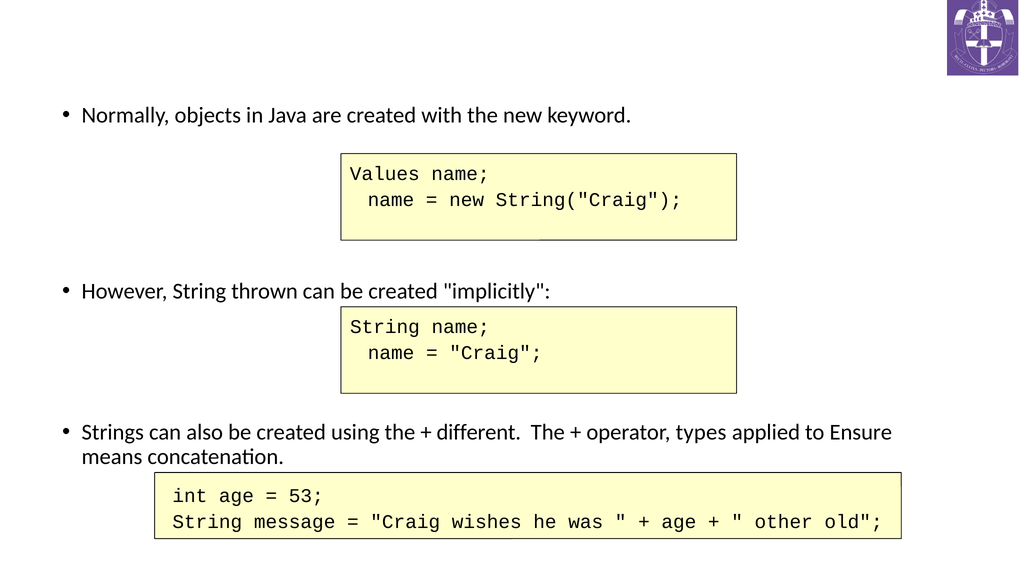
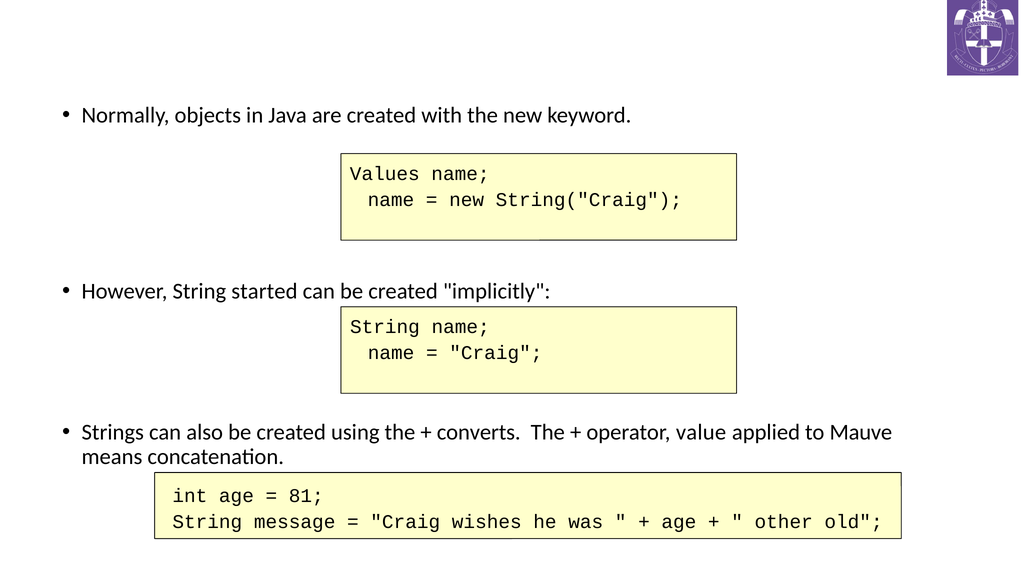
thrown: thrown -> started
different: different -> converts
types: types -> value
Ensure: Ensure -> Mauve
53: 53 -> 81
